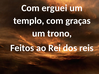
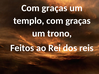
erguei at (54, 8): erguei -> graças
